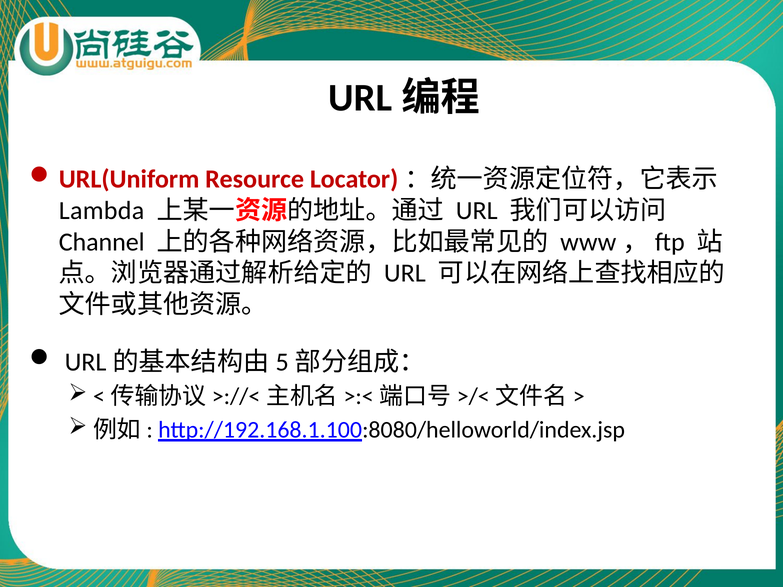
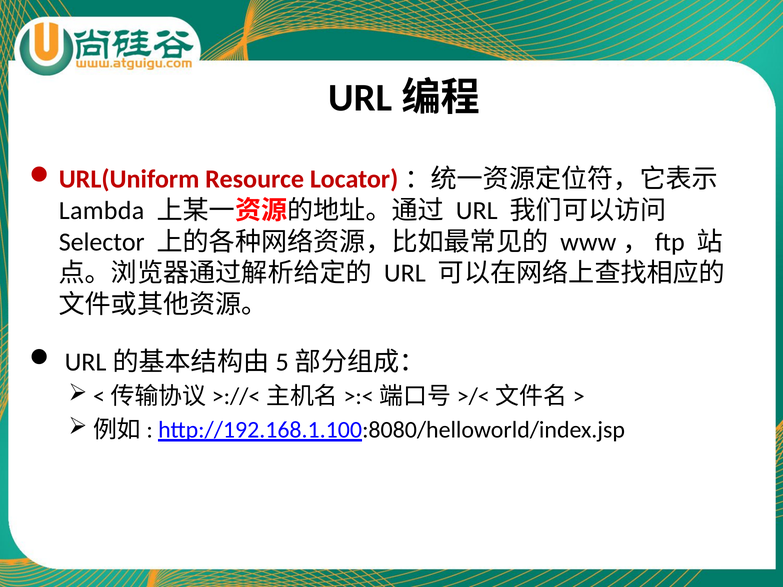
Channel: Channel -> Selector
